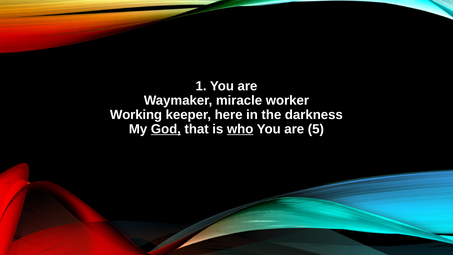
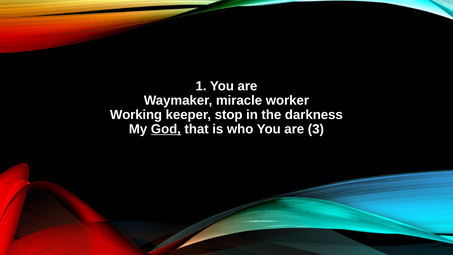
here: here -> stop
who underline: present -> none
5: 5 -> 3
